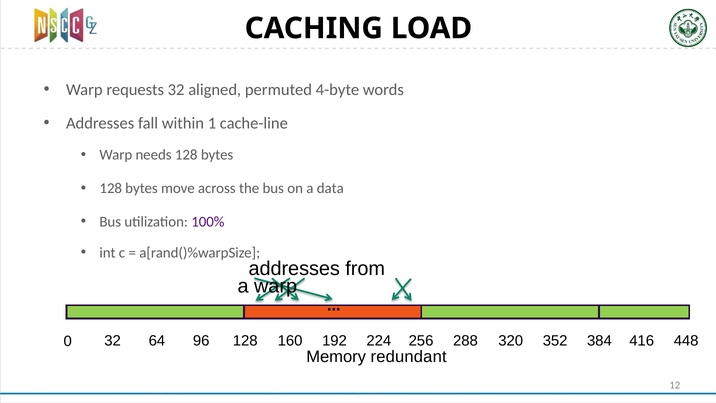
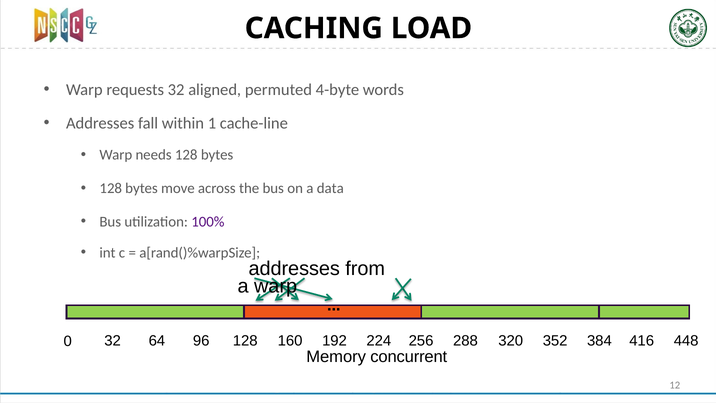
redundant: redundant -> concurrent
